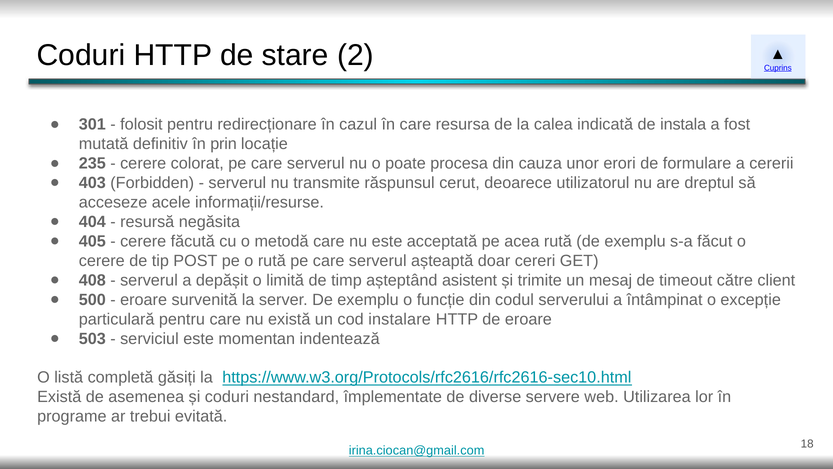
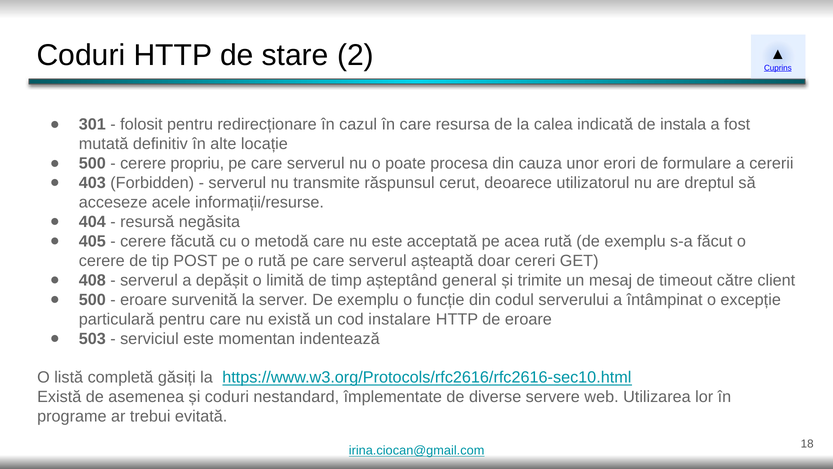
prin: prin -> alte
235 at (92, 163): 235 -> 500
colorat: colorat -> propriu
asistent: asistent -> general
